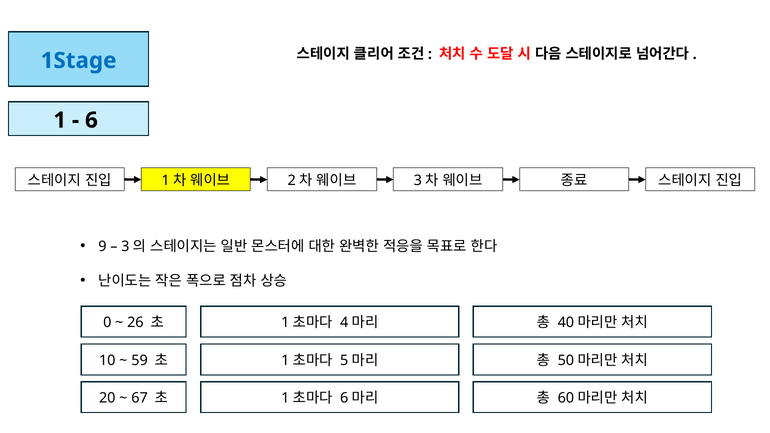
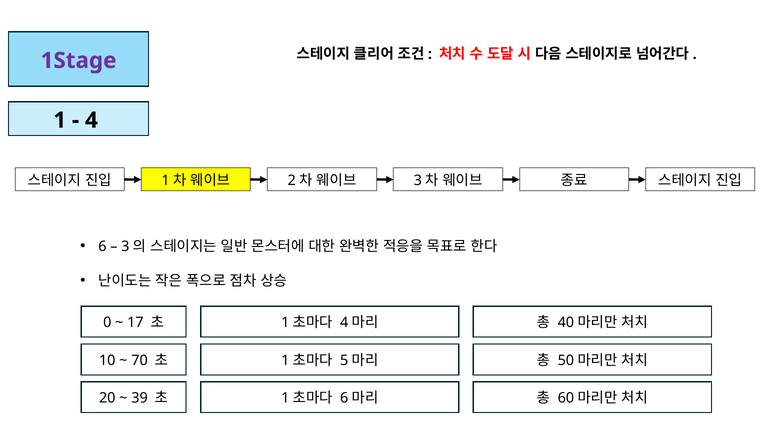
1Stage colour: blue -> purple
6: 6 -> 4
9: 9 -> 6
26: 26 -> 17
59: 59 -> 70
67: 67 -> 39
